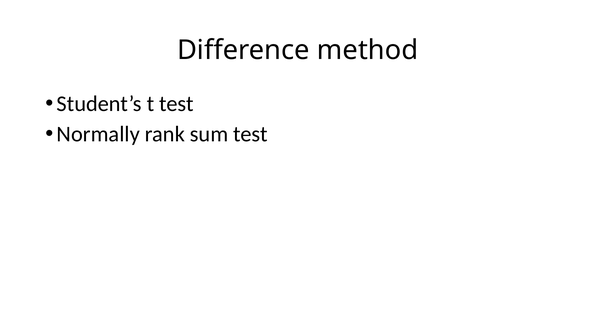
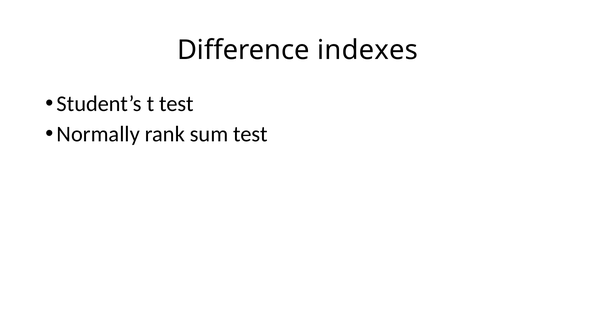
method: method -> indexes
